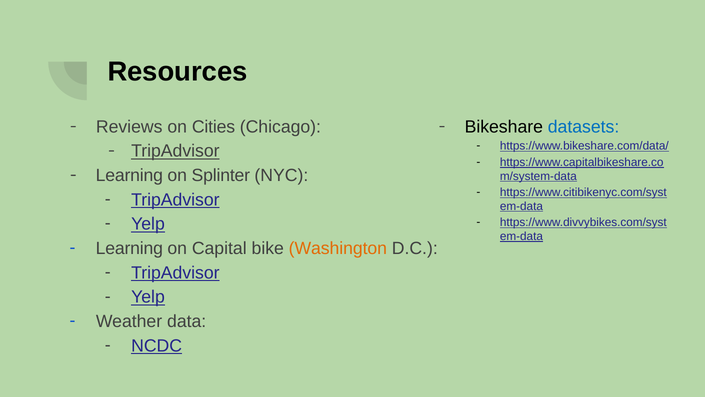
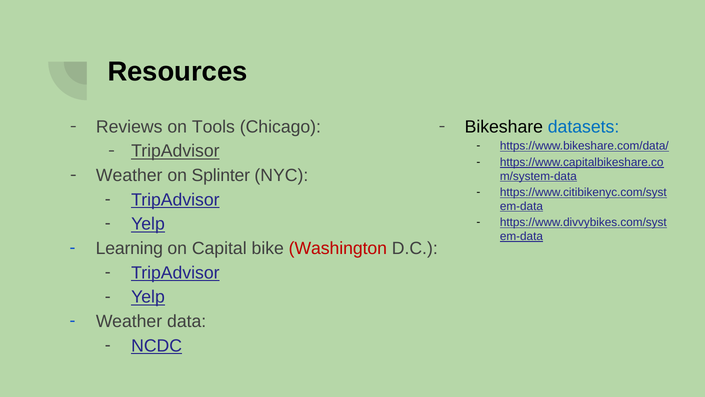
Cities: Cities -> Tools
Learning at (129, 175): Learning -> Weather
Washington colour: orange -> red
